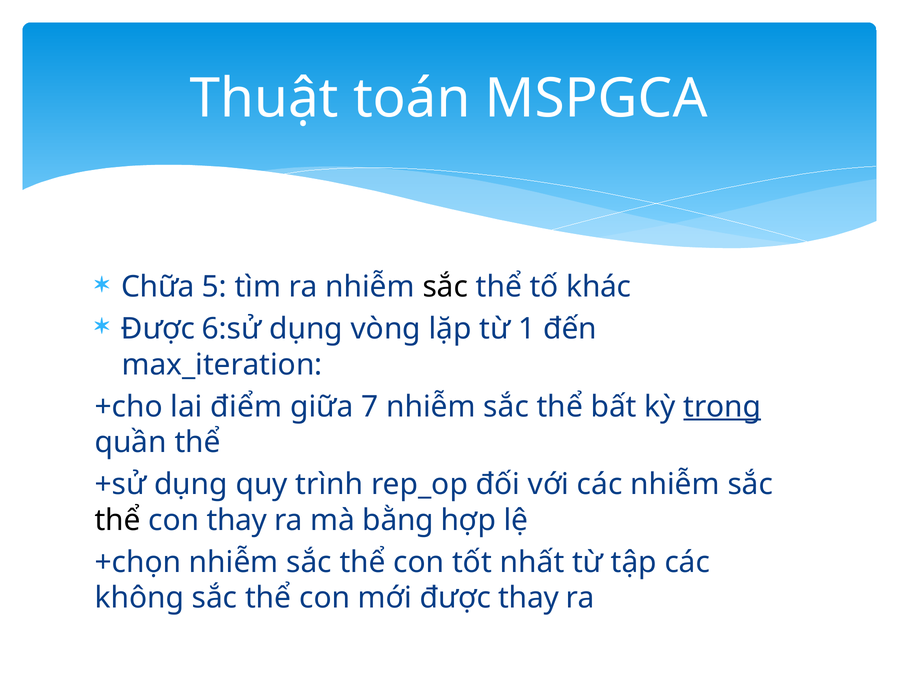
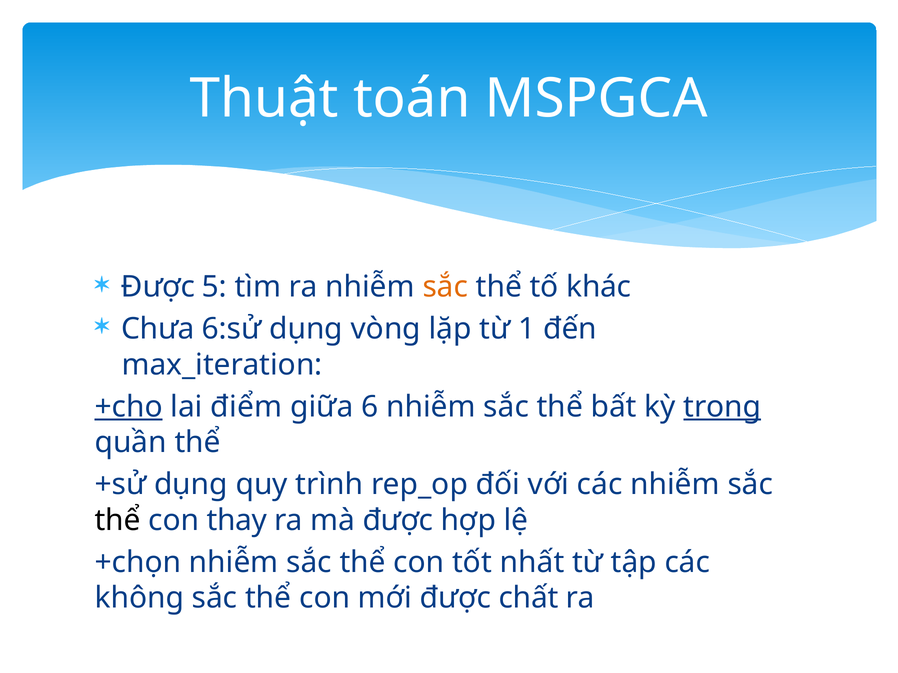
Chữa at (158, 287): Chữa -> Được
sắc at (445, 287) colour: black -> orange
Được at (158, 329): Được -> Chưa
+cho underline: none -> present
7: 7 -> 6
mà bằng: bằng -> được
được thay: thay -> chất
